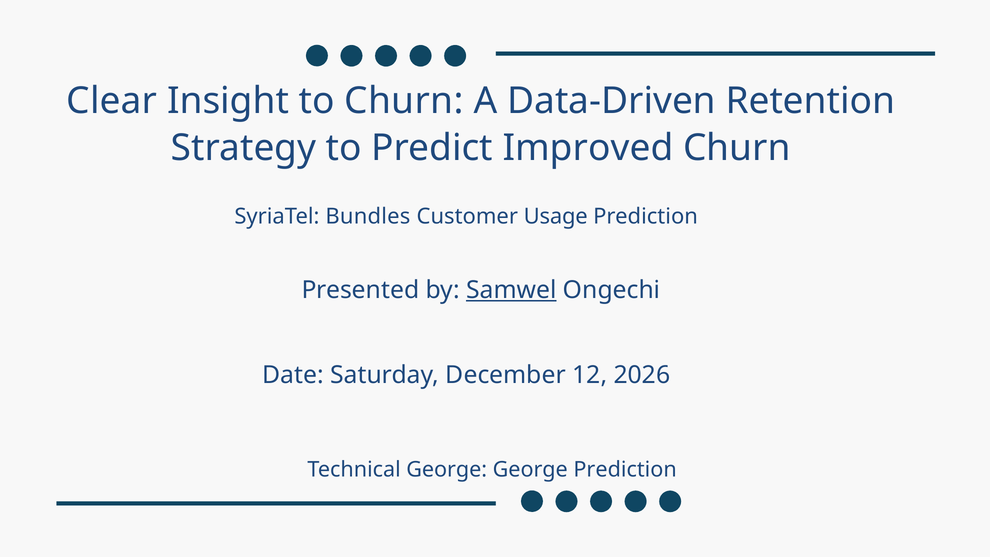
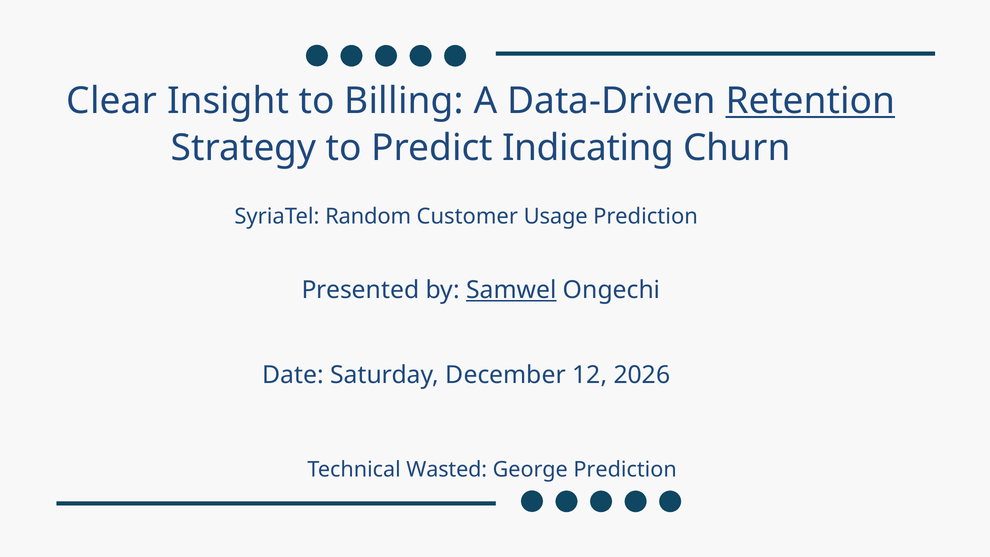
to Churn: Churn -> Billing
Retention underline: none -> present
Improved: Improved -> Indicating
Bundles: Bundles -> Random
Technical George: George -> Wasted
